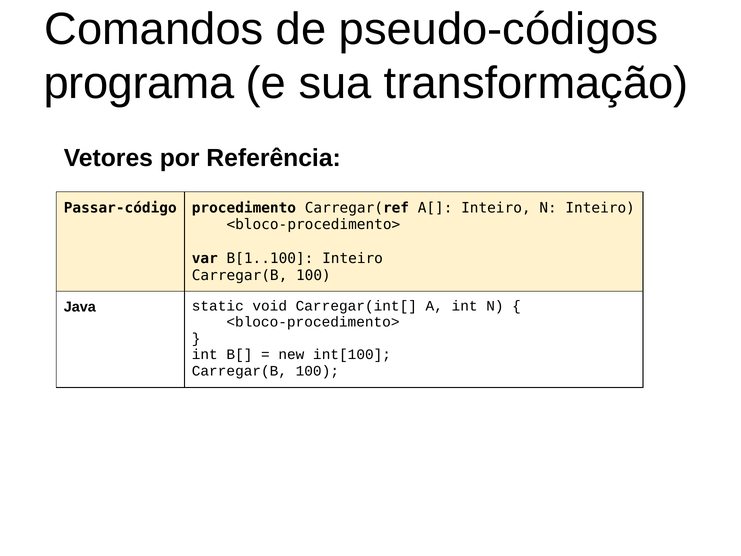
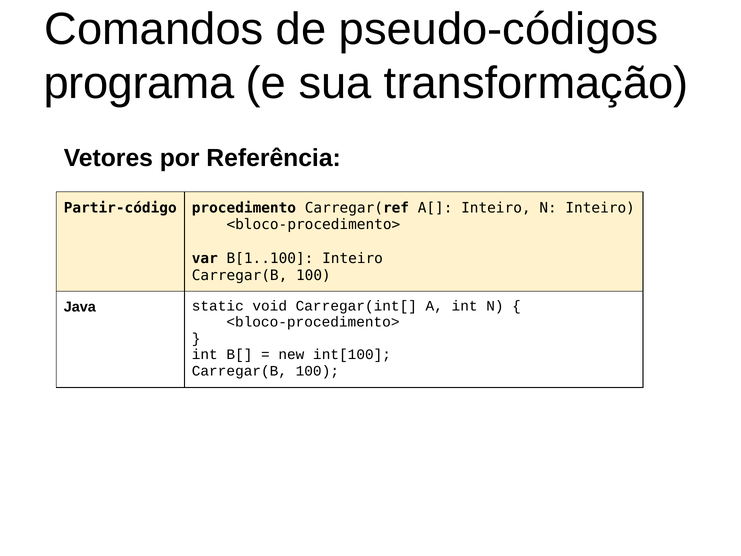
Passar-código: Passar-código -> Partir-código
